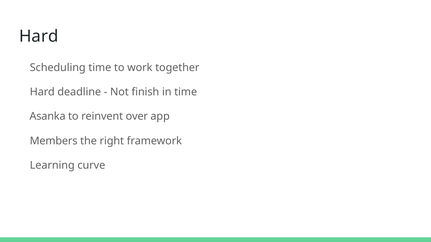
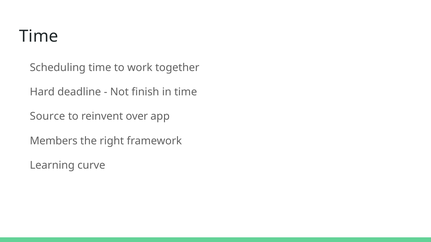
Hard at (39, 37): Hard -> Time
Asanka: Asanka -> Source
